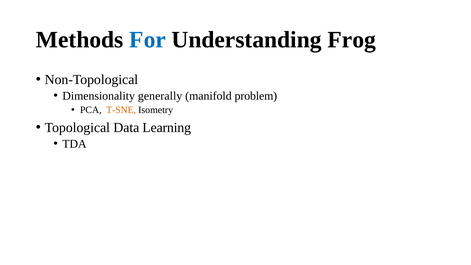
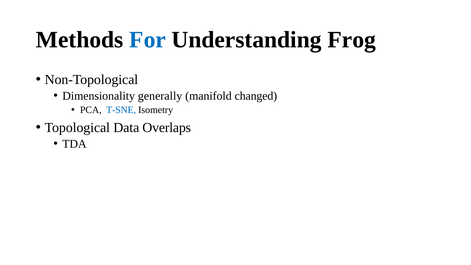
problem: problem -> changed
T-SNE colour: orange -> blue
Learning: Learning -> Overlaps
